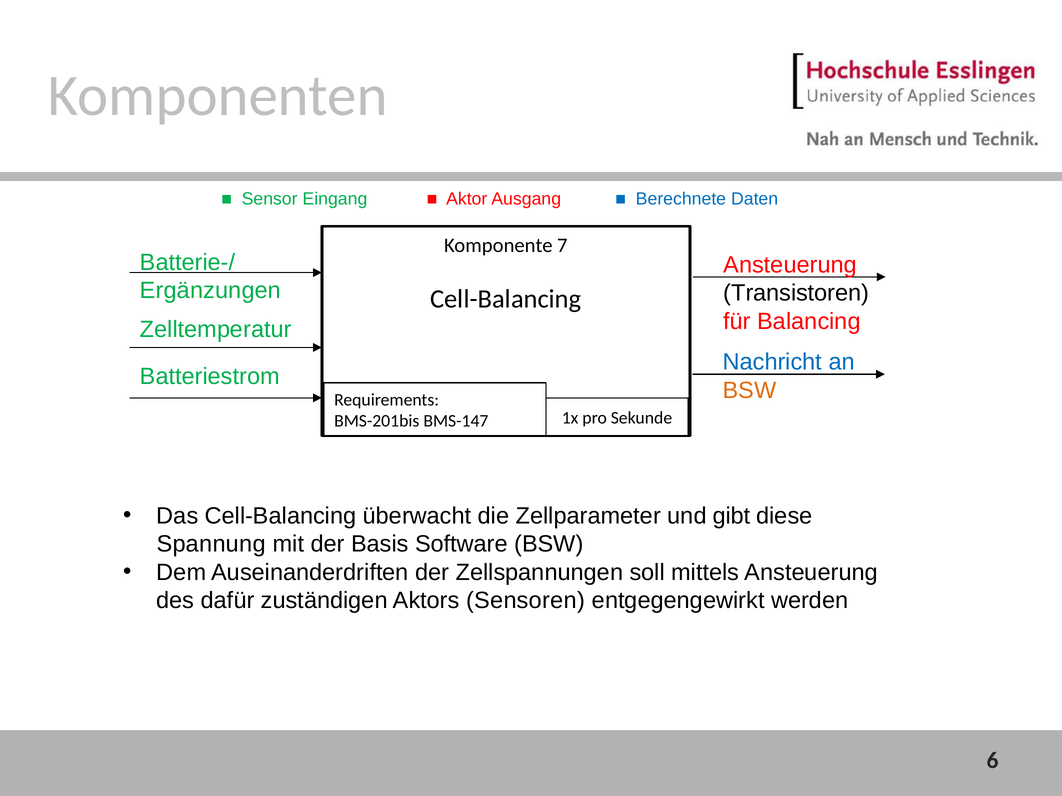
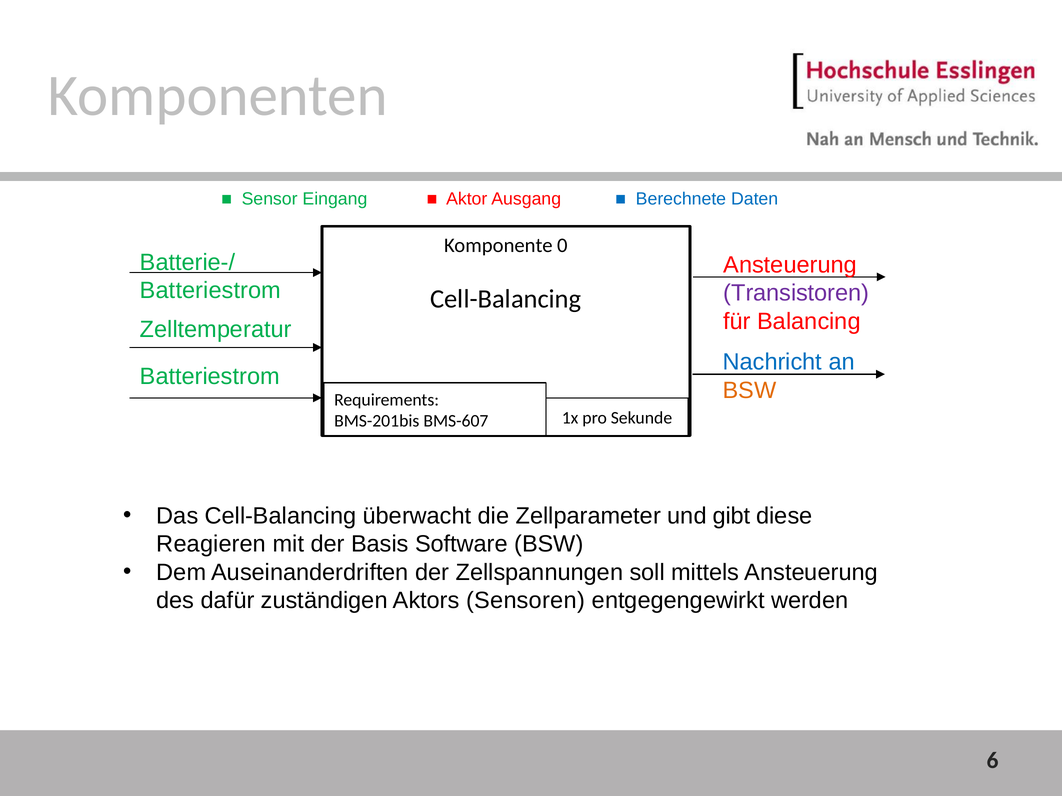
7: 7 -> 0
Ergänzungen at (211, 291): Ergänzungen -> Batteriestrom
Transistoren colour: black -> purple
BMS-147: BMS-147 -> BMS-607
Spannung: Spannung -> Reagieren
